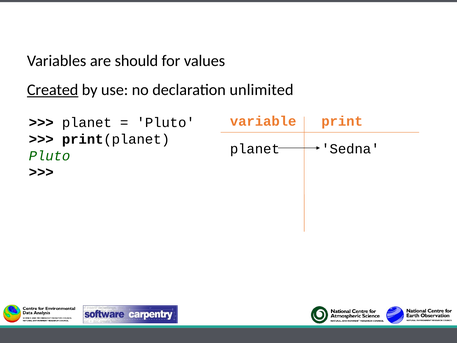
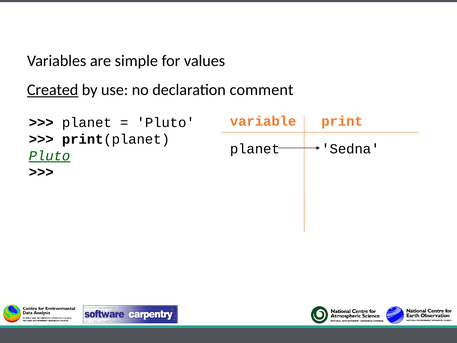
should: should -> simple
unlimited: unlimited -> comment
Pluto at (50, 156) underline: none -> present
